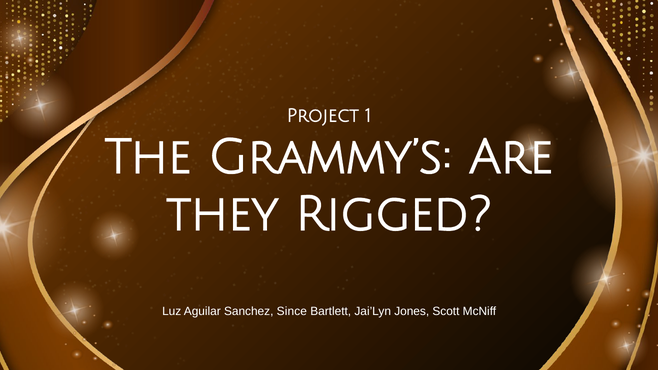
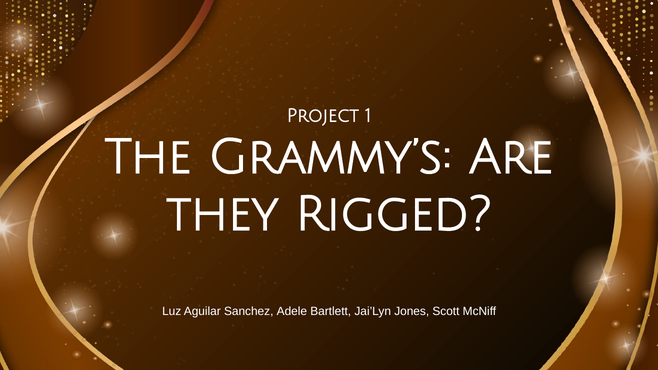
Since: Since -> Adele
